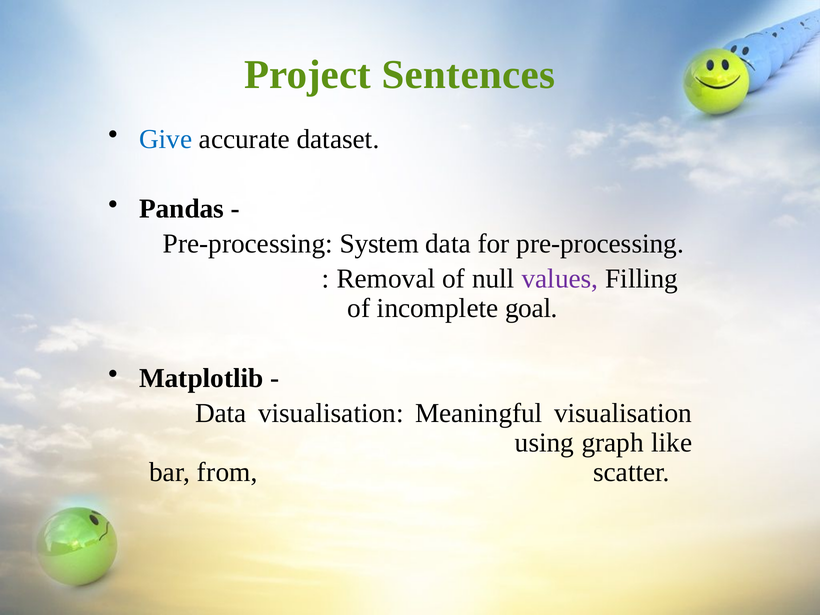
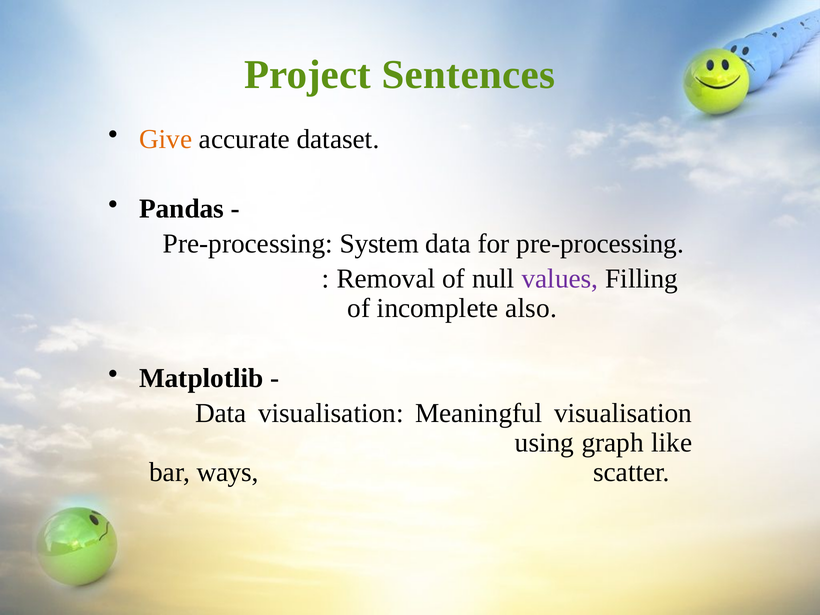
Give colour: blue -> orange
goal: goal -> also
from: from -> ways
